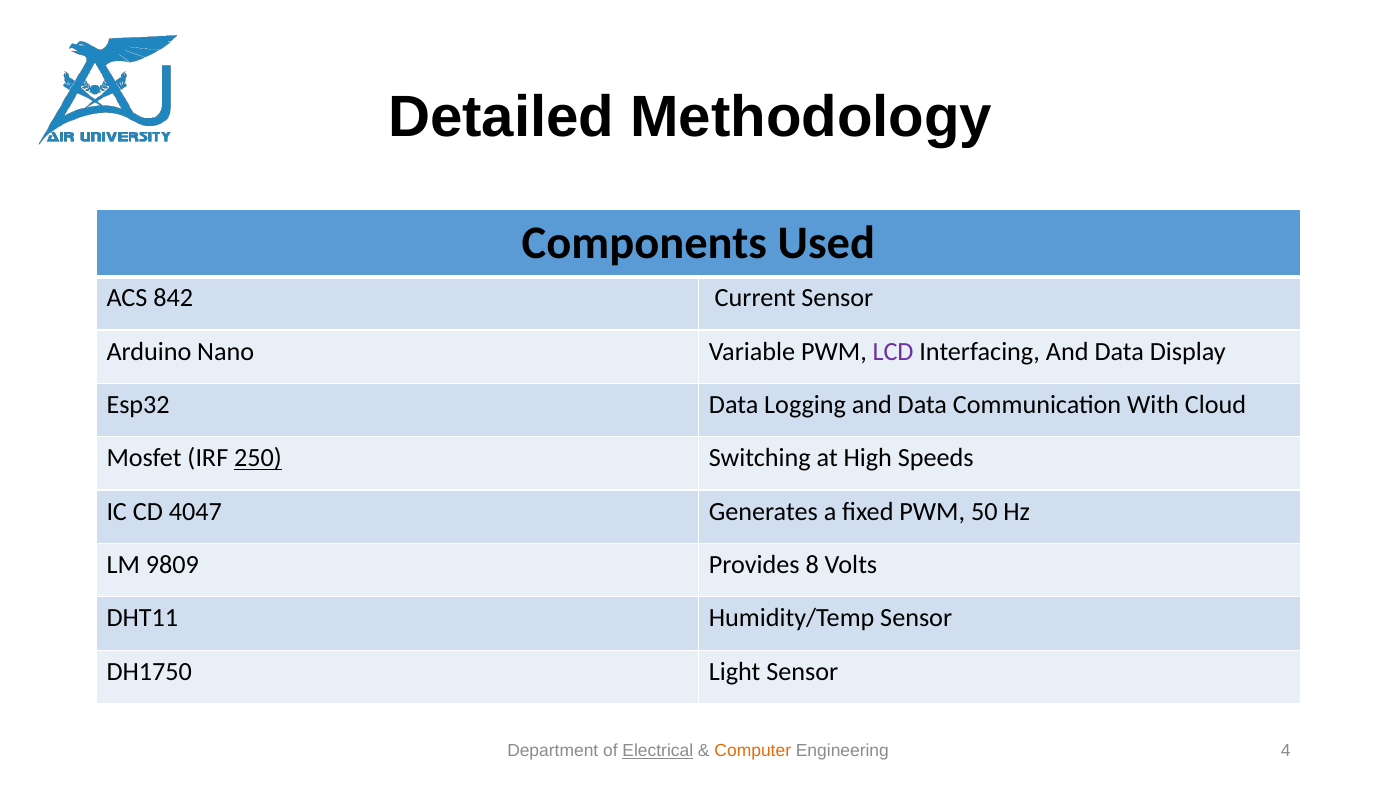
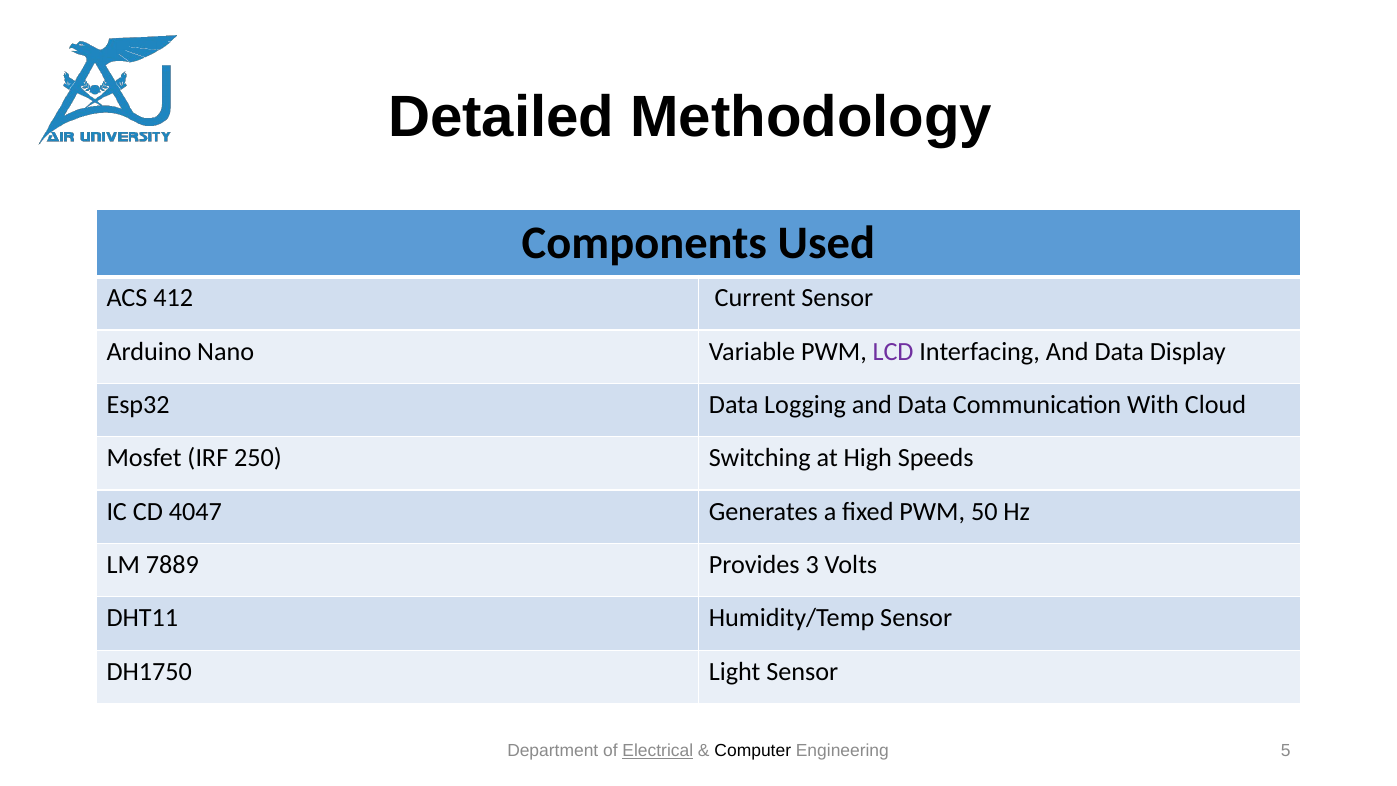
842: 842 -> 412
250 underline: present -> none
9809: 9809 -> 7889
8: 8 -> 3
Computer colour: orange -> black
4: 4 -> 5
